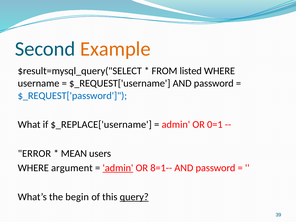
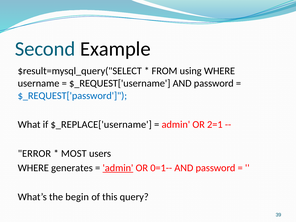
Example colour: orange -> black
listed: listed -> using
0=1: 0=1 -> 2=1
MEAN: MEAN -> MOST
argument: argument -> generates
8=1--: 8=1-- -> 0=1--
query underline: present -> none
